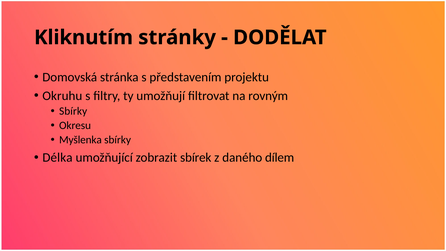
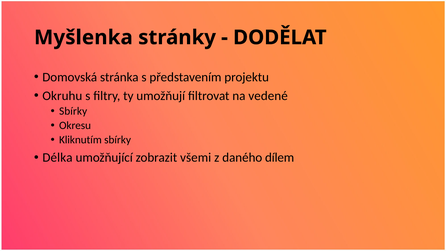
Kliknutím: Kliknutím -> Myšlenka
rovným: rovným -> vedené
Myšlenka: Myšlenka -> Kliknutím
sbírek: sbírek -> všemi
